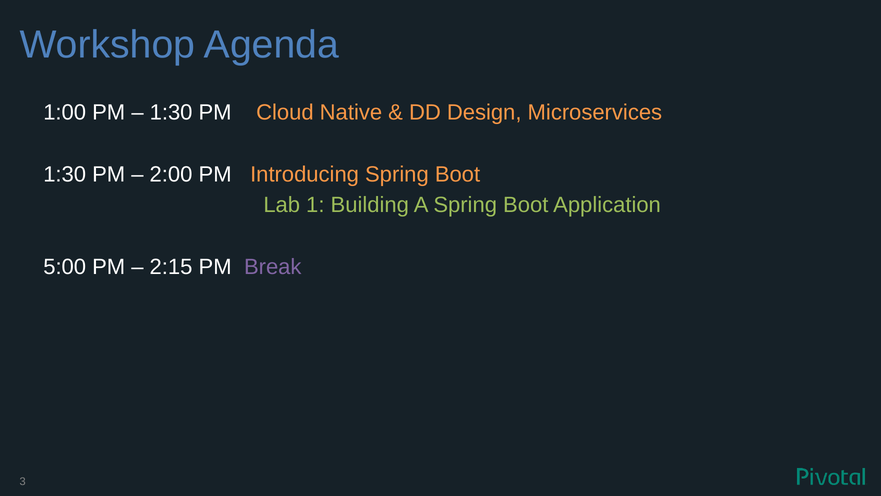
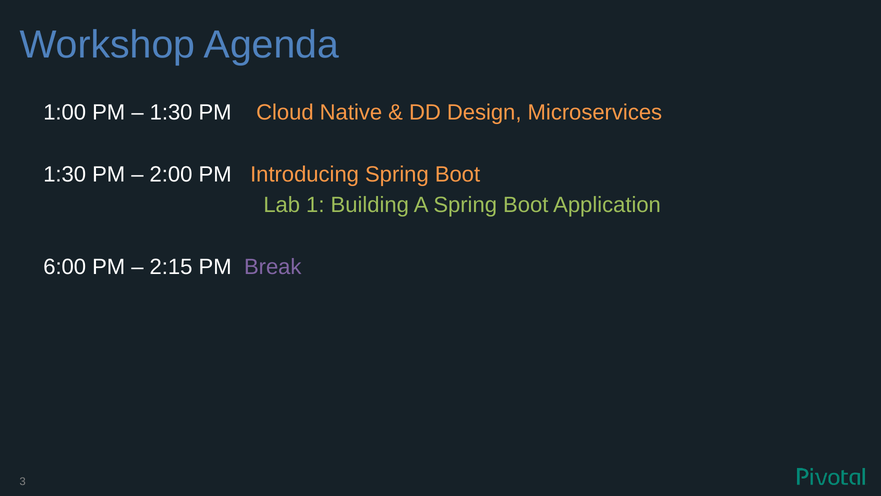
5:00: 5:00 -> 6:00
